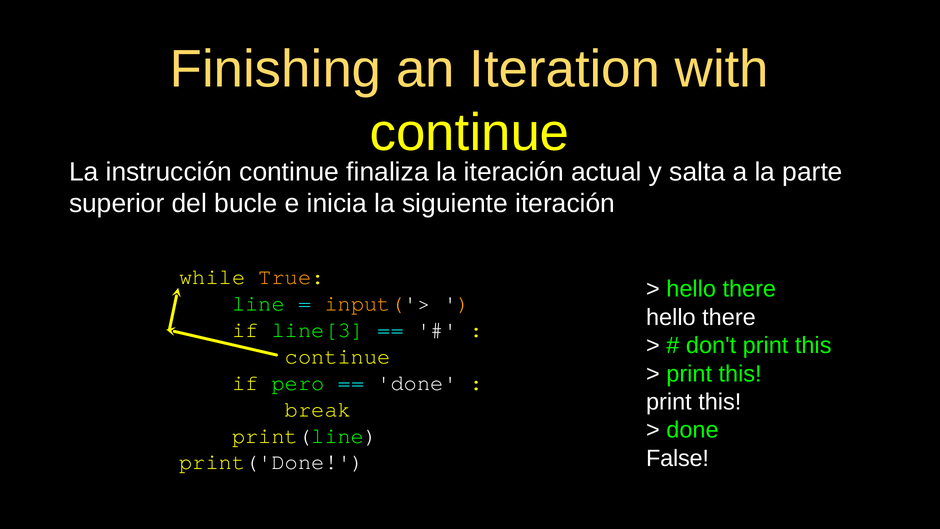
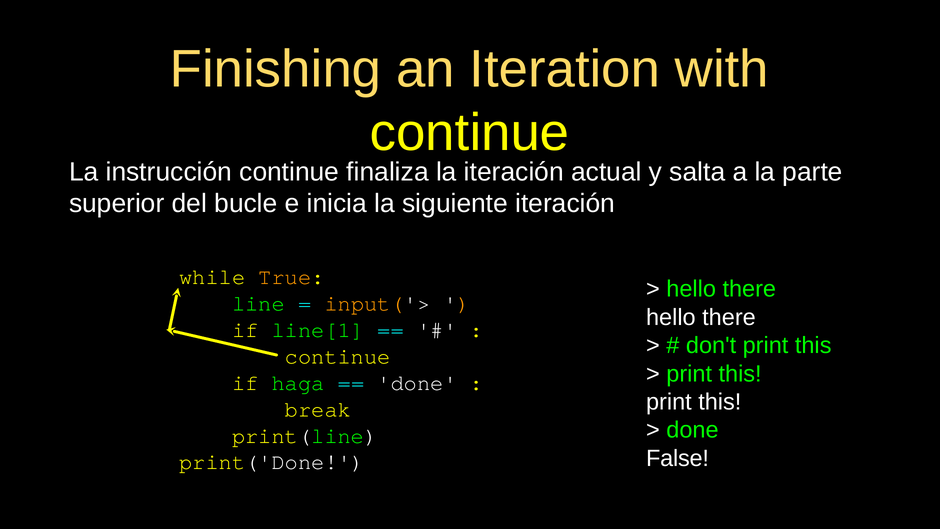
line[3: line[3 -> line[1
pero: pero -> haga
